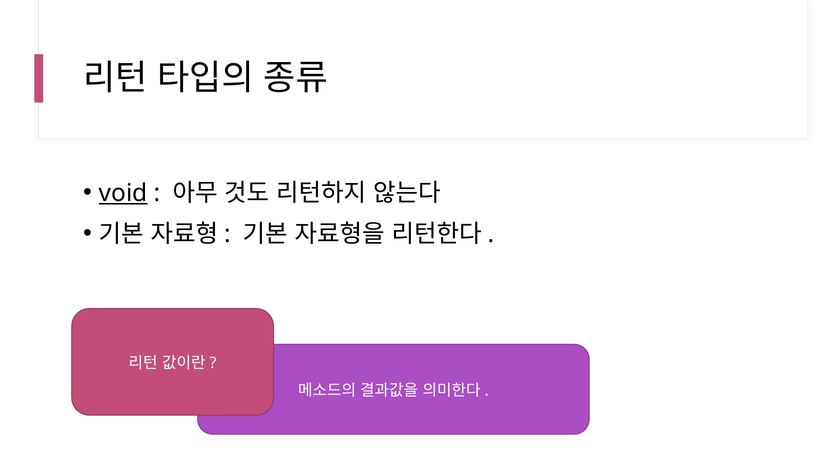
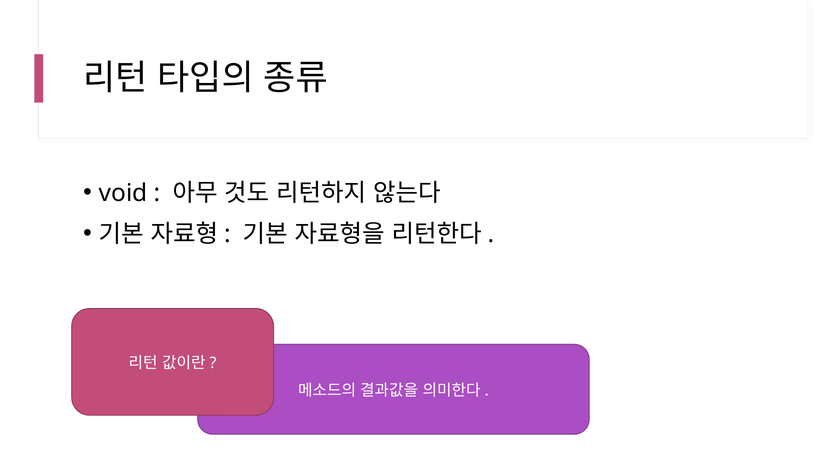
void underline: present -> none
